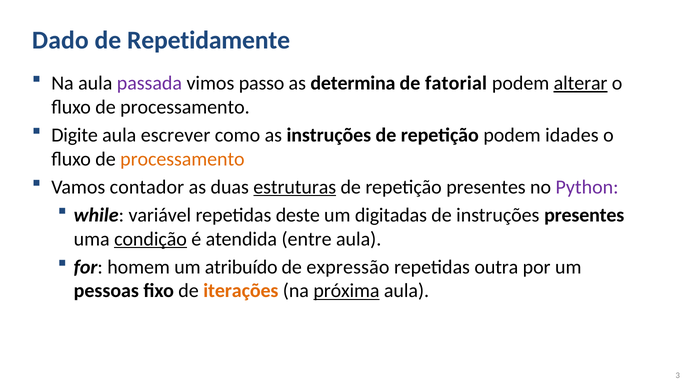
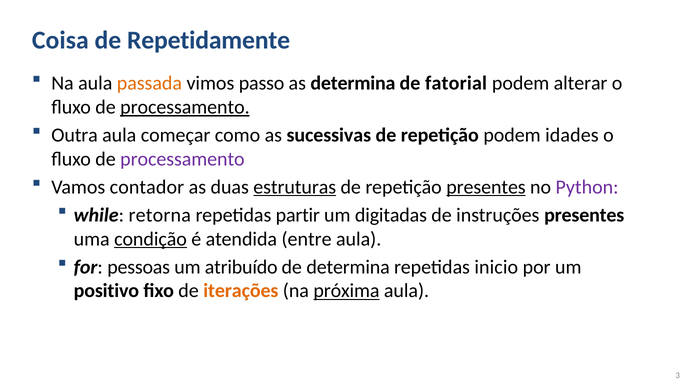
Dado: Dado -> Coisa
passada colour: purple -> orange
alterar underline: present -> none
processamento at (185, 107) underline: none -> present
Digite: Digite -> Outra
escrever: escrever -> começar
as instruções: instruções -> sucessivas
processamento at (182, 159) colour: orange -> purple
presentes at (486, 187) underline: none -> present
variável: variável -> retorna
deste: deste -> partir
homem: homem -> pessoas
de expressão: expressão -> determina
outra: outra -> inicio
pessoas: pessoas -> positivo
